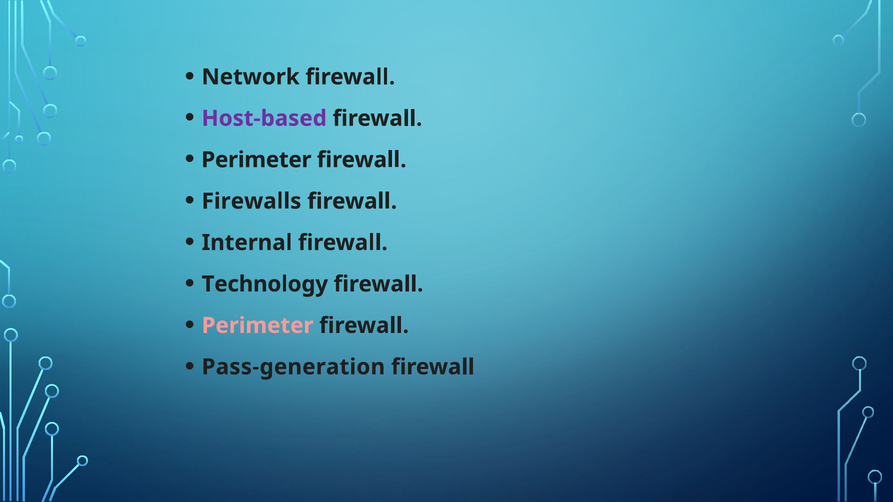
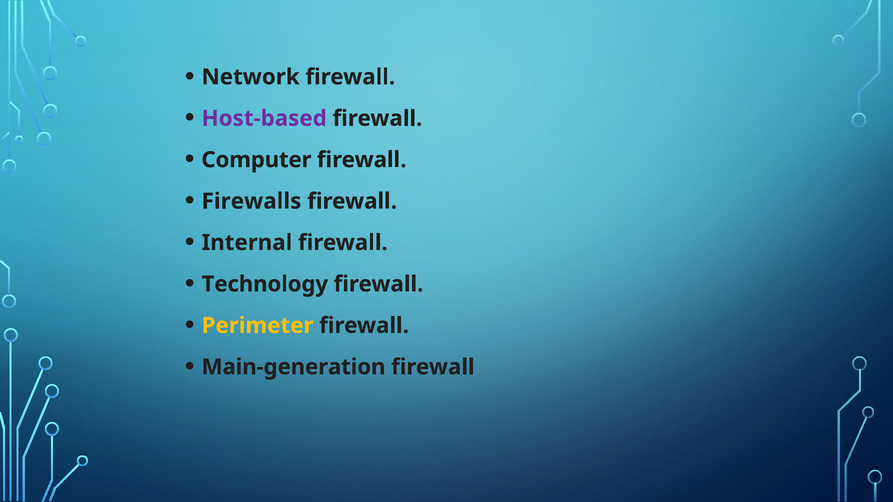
Perimeter at (256, 160): Perimeter -> Computer
Perimeter at (258, 326) colour: pink -> yellow
Pass-generation: Pass-generation -> Main-generation
